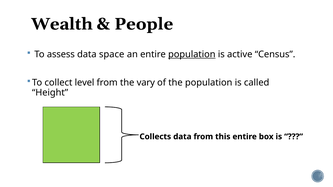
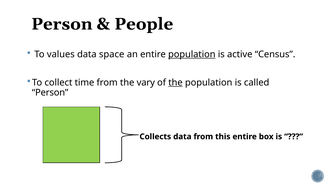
Wealth at (62, 24): Wealth -> Person
assess: assess -> values
level: level -> time
the at (175, 83) underline: none -> present
Height at (50, 93): Height -> Person
